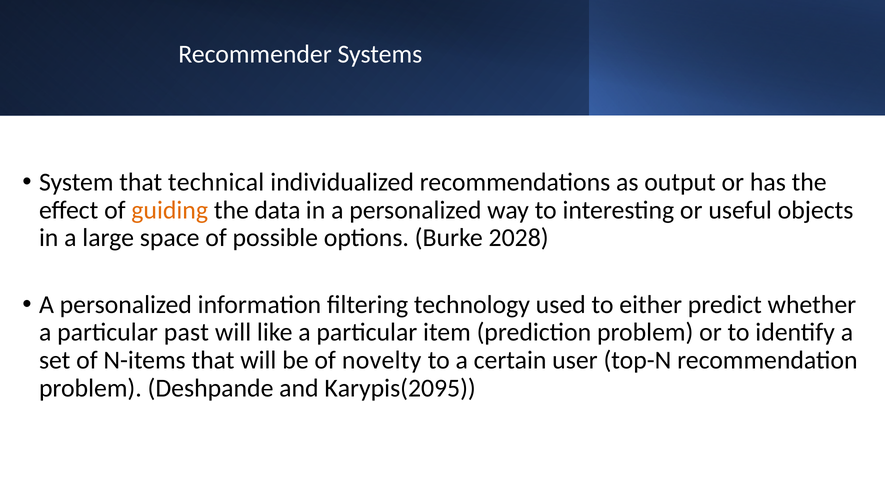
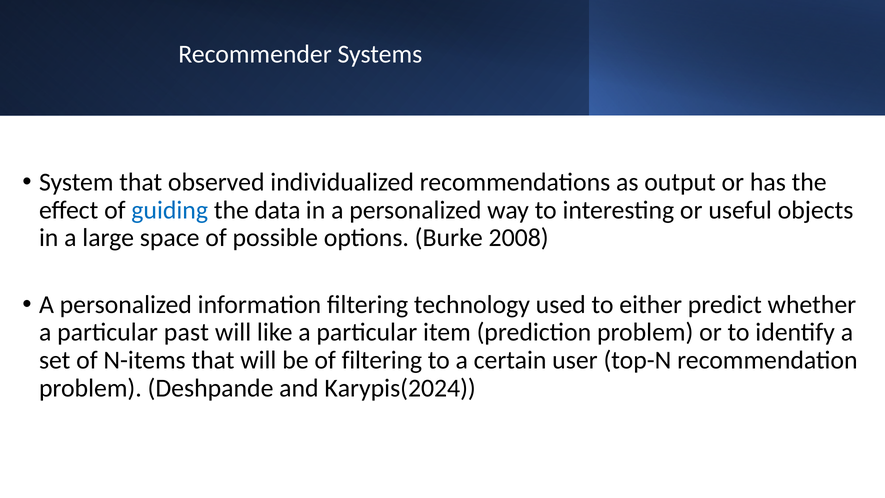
technical: technical -> observed
guiding colour: orange -> blue
2028: 2028 -> 2008
of novelty: novelty -> filtering
Karypis(2095: Karypis(2095 -> Karypis(2024
